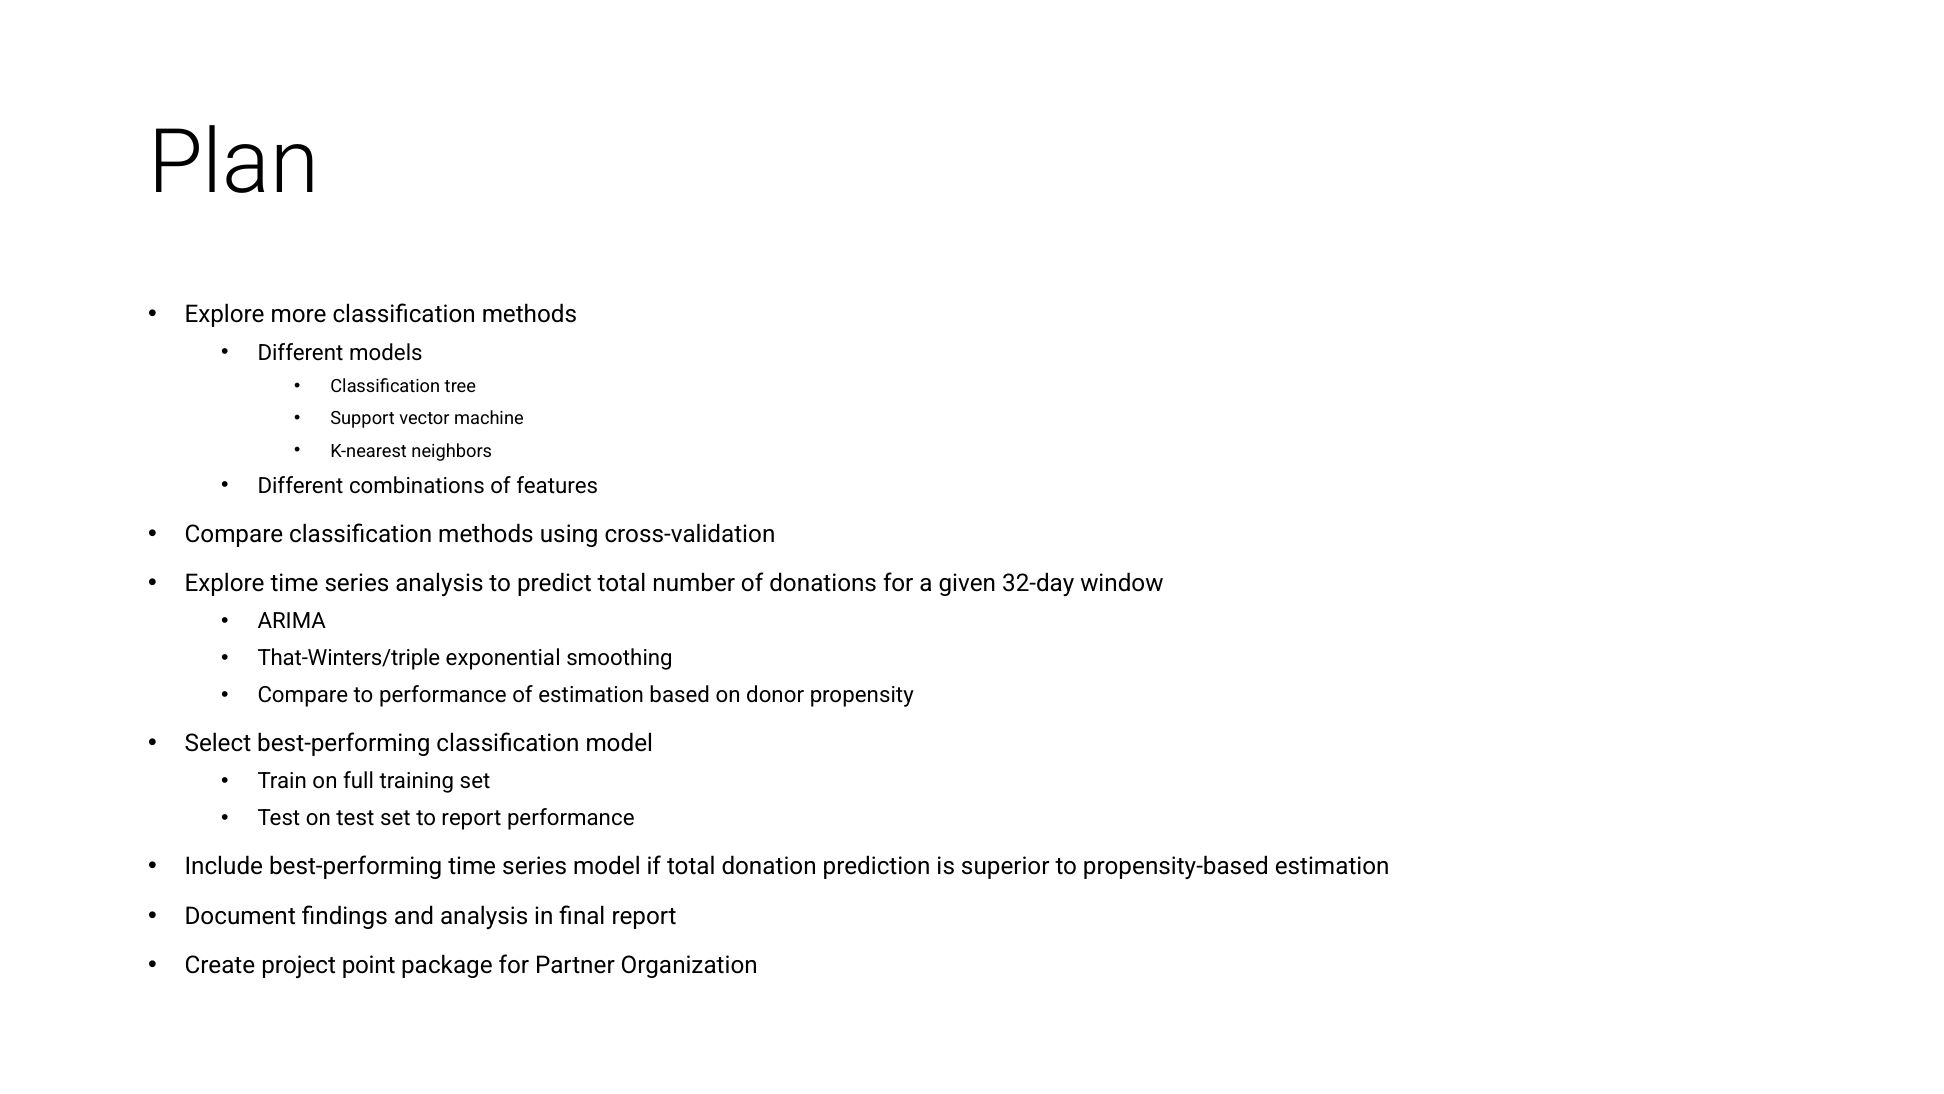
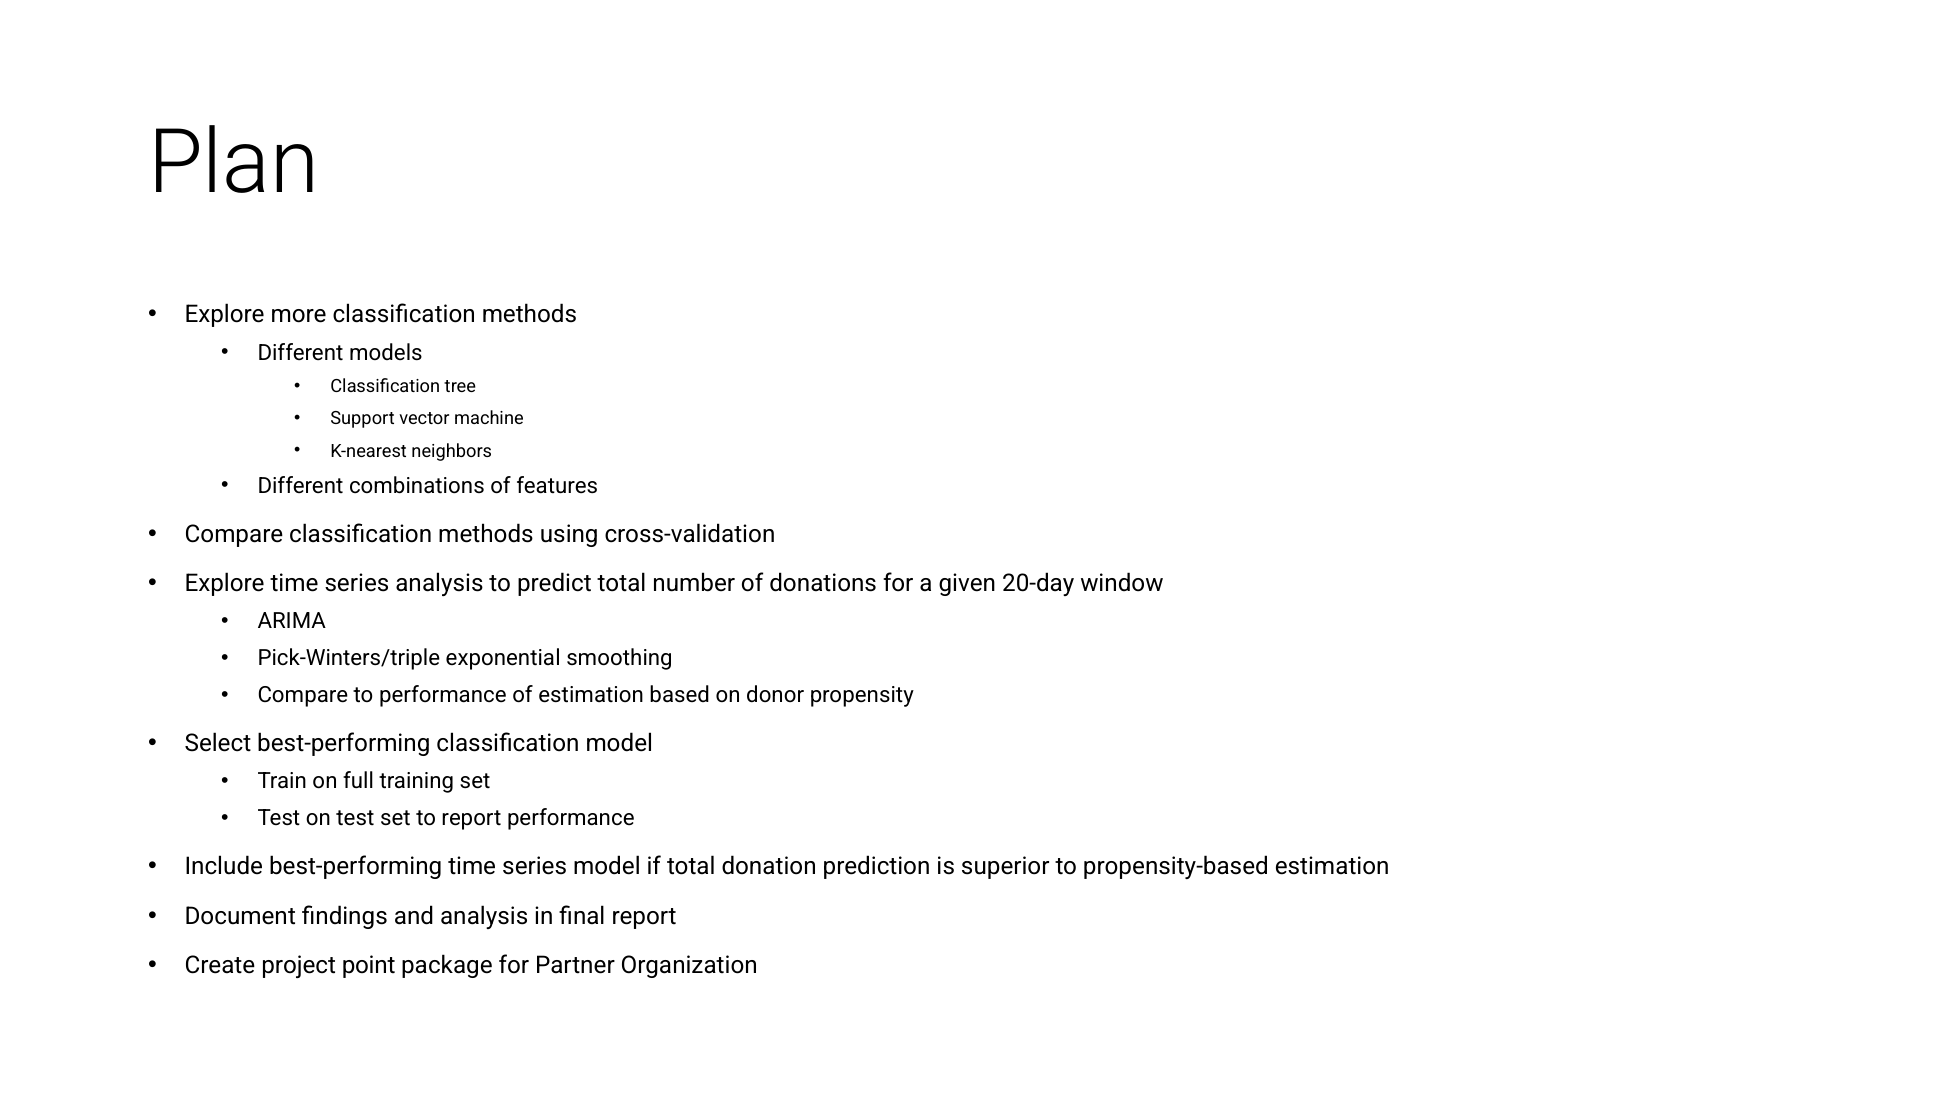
32-day: 32-day -> 20-day
That-Winters/triple: That-Winters/triple -> Pick-Winters/triple
